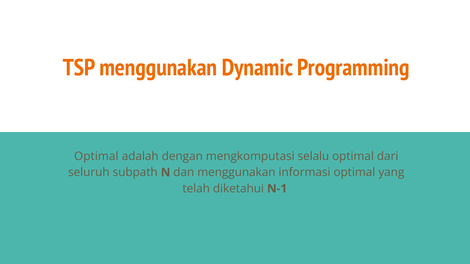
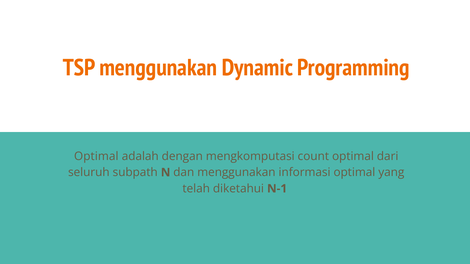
selalu: selalu -> count
